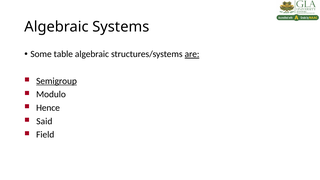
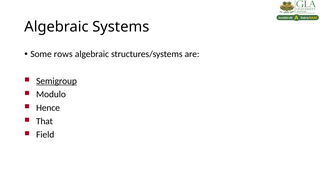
table: table -> rows
are underline: present -> none
Said: Said -> That
